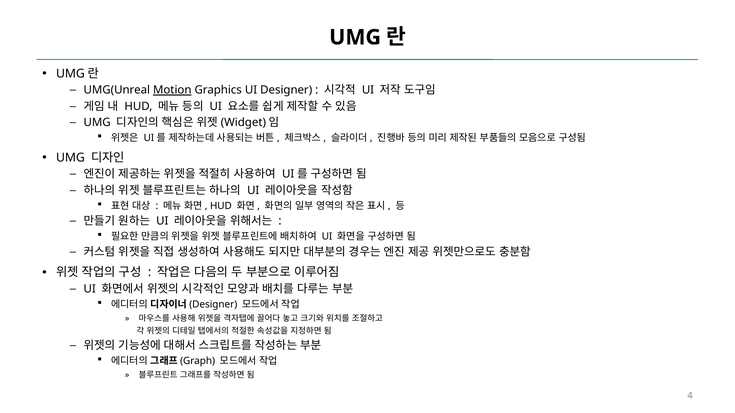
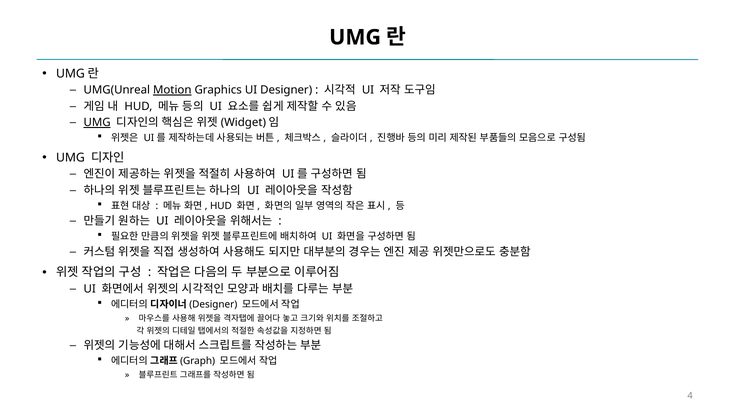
UMG at (97, 123) underline: none -> present
